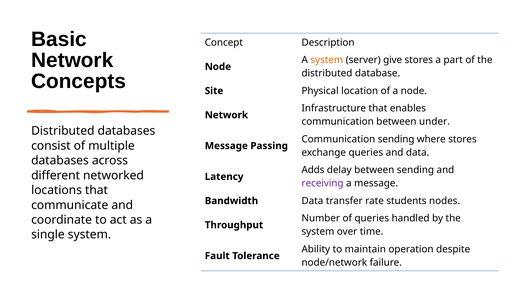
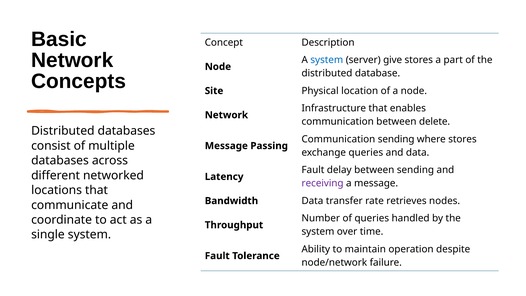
system at (327, 60) colour: orange -> blue
under: under -> delete
Adds at (313, 170): Adds -> Fault
students: students -> retrieves
